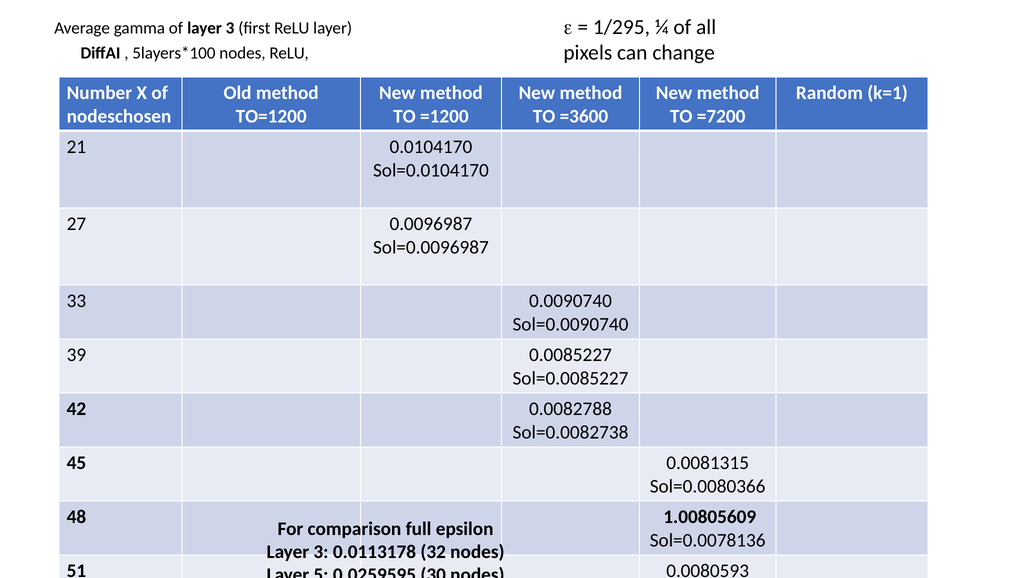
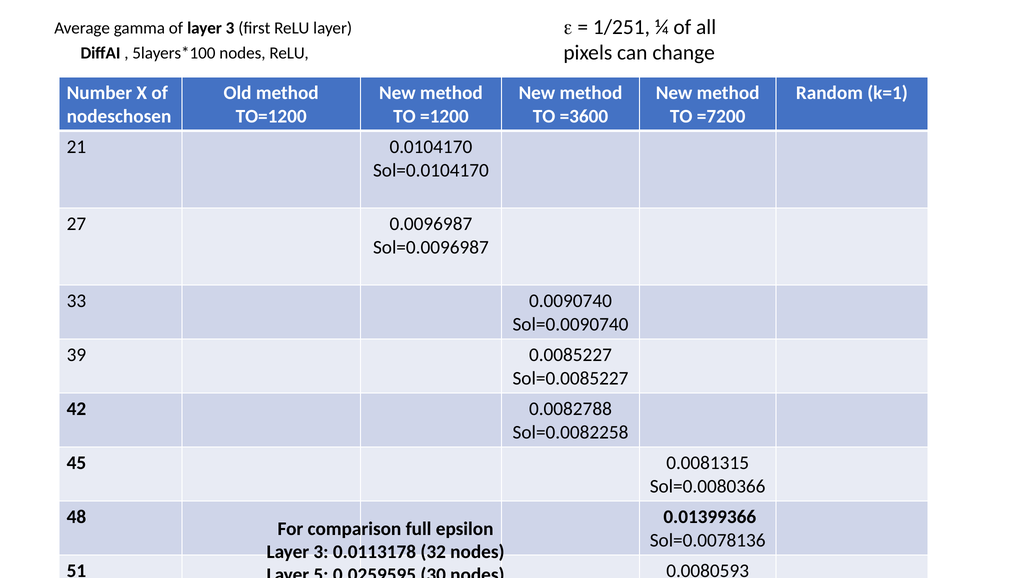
1/295: 1/295 -> 1/251
Sol=0.0082738: Sol=0.0082738 -> Sol=0.0082258
1.00805609: 1.00805609 -> 0.01399366
